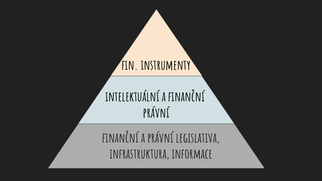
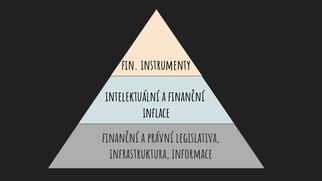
právní at (156, 113): právní -> inflace
